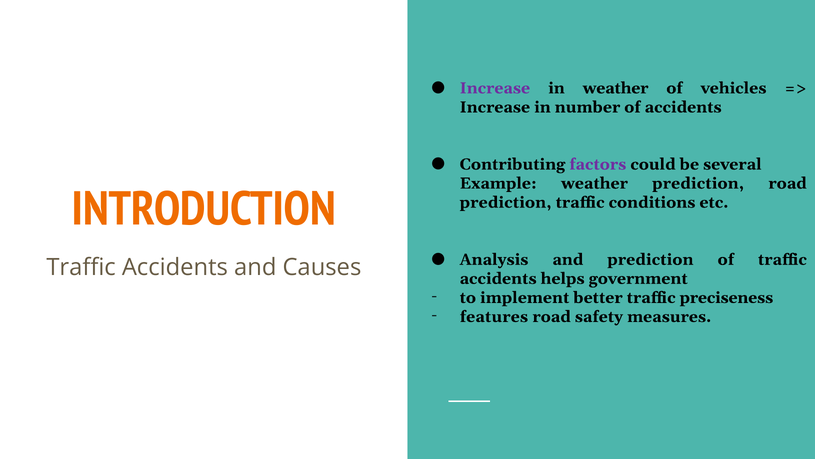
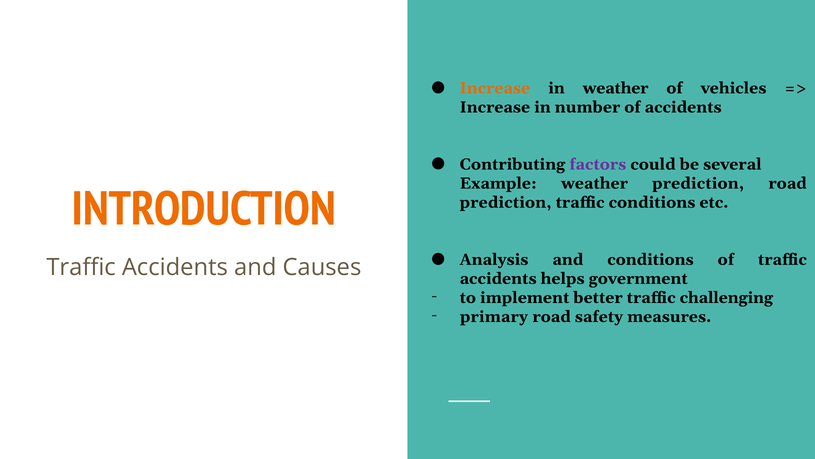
Increase at (495, 88) colour: purple -> orange
and prediction: prediction -> conditions
preciseness: preciseness -> challenging
features: features -> primary
